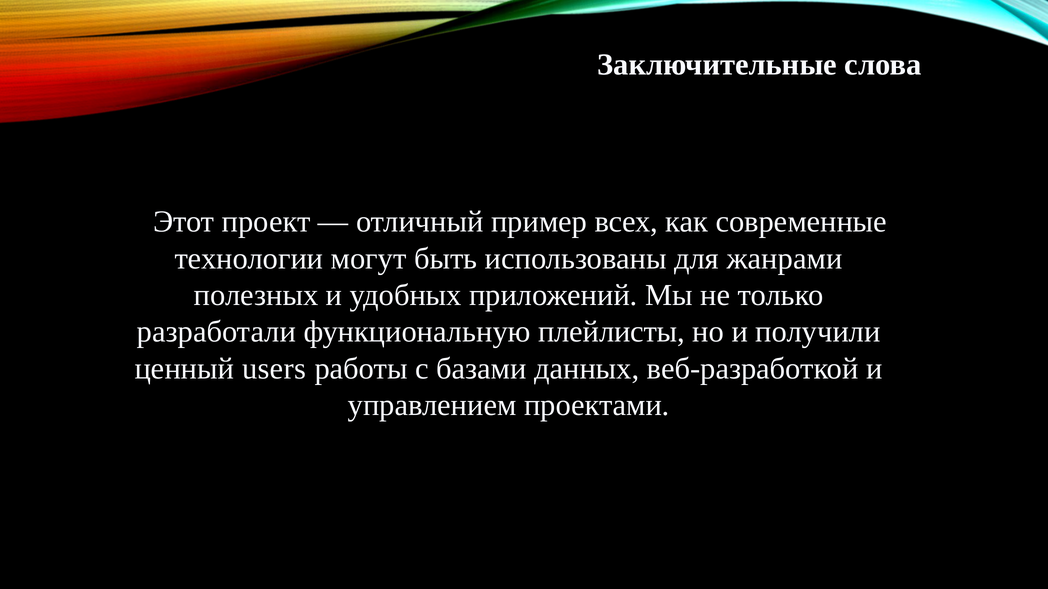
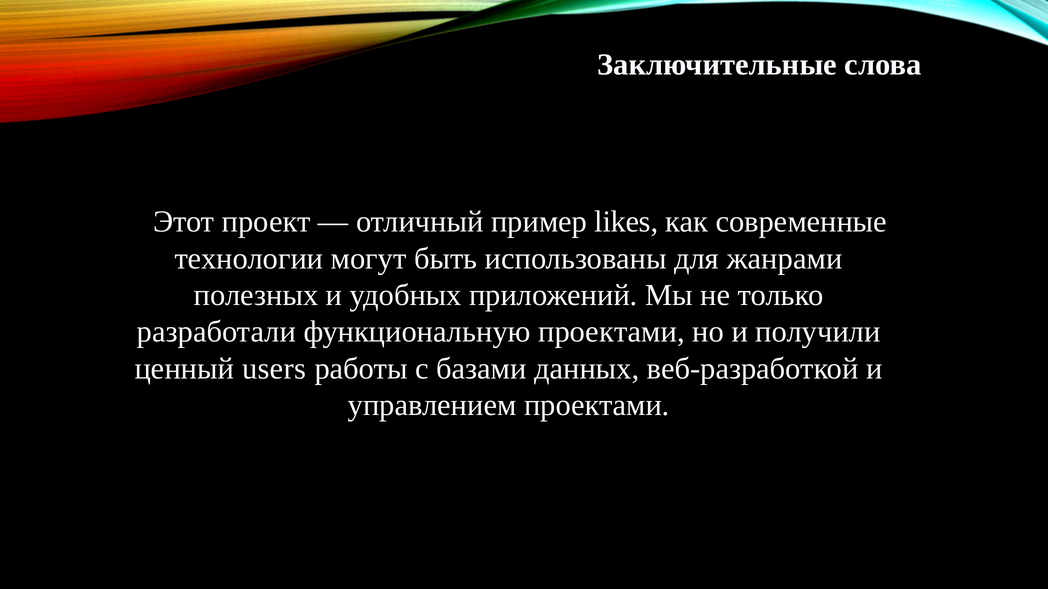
всех: всех -> likes
функциональную плейлисты: плейлисты -> проектами
